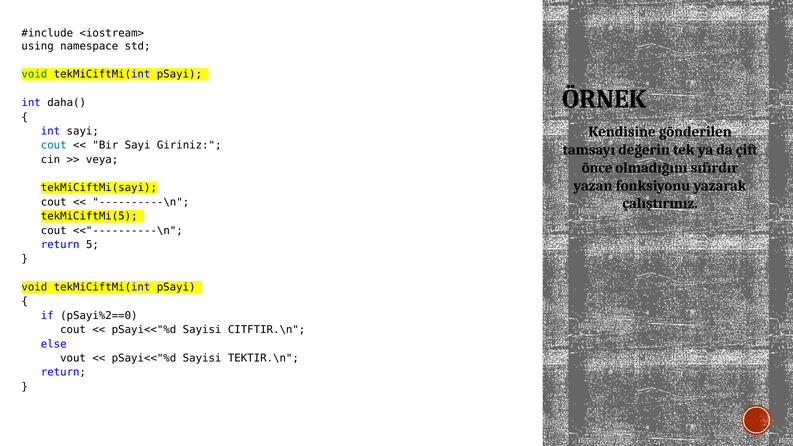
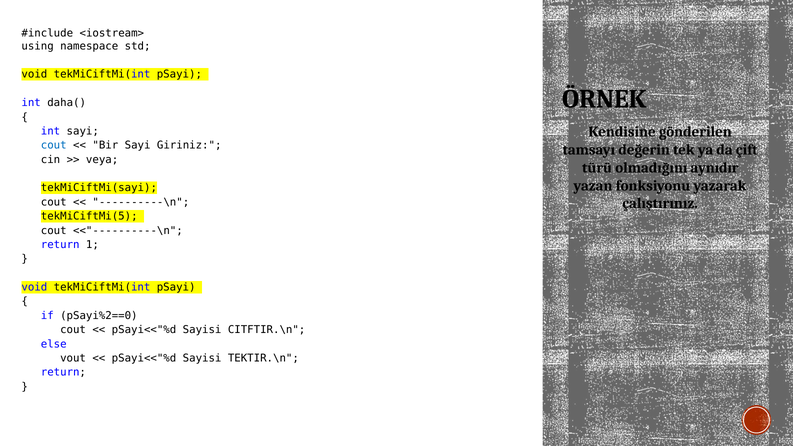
void at (34, 74) colour: green -> black
önce: önce -> türü
sıfırdır: sıfırdır -> aynıdır
5: 5 -> 1
